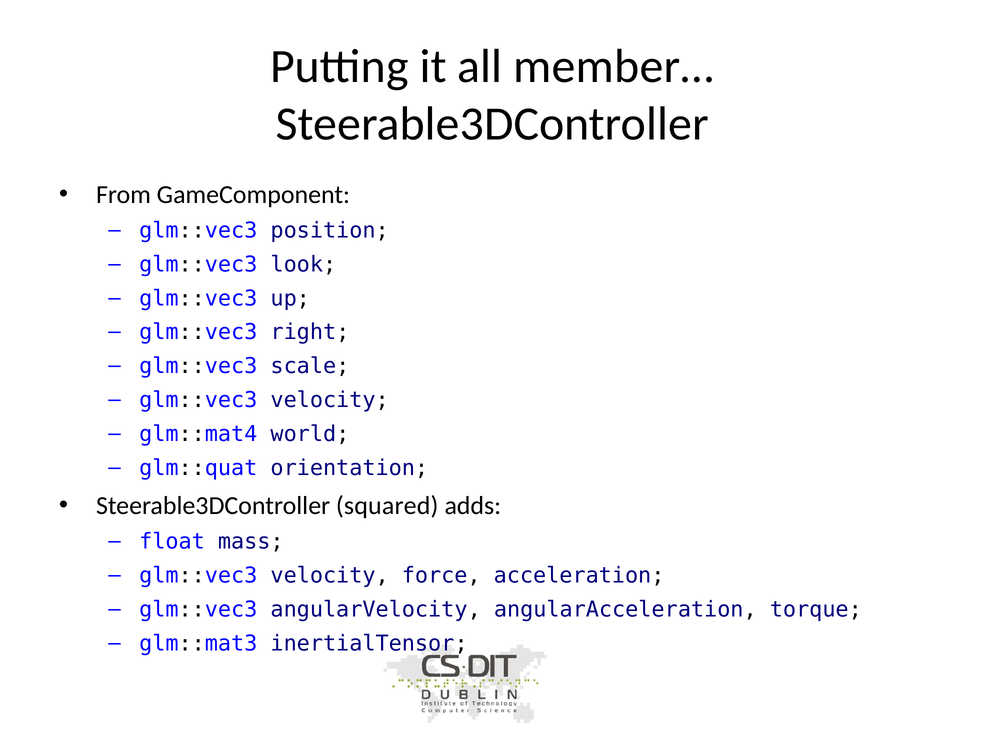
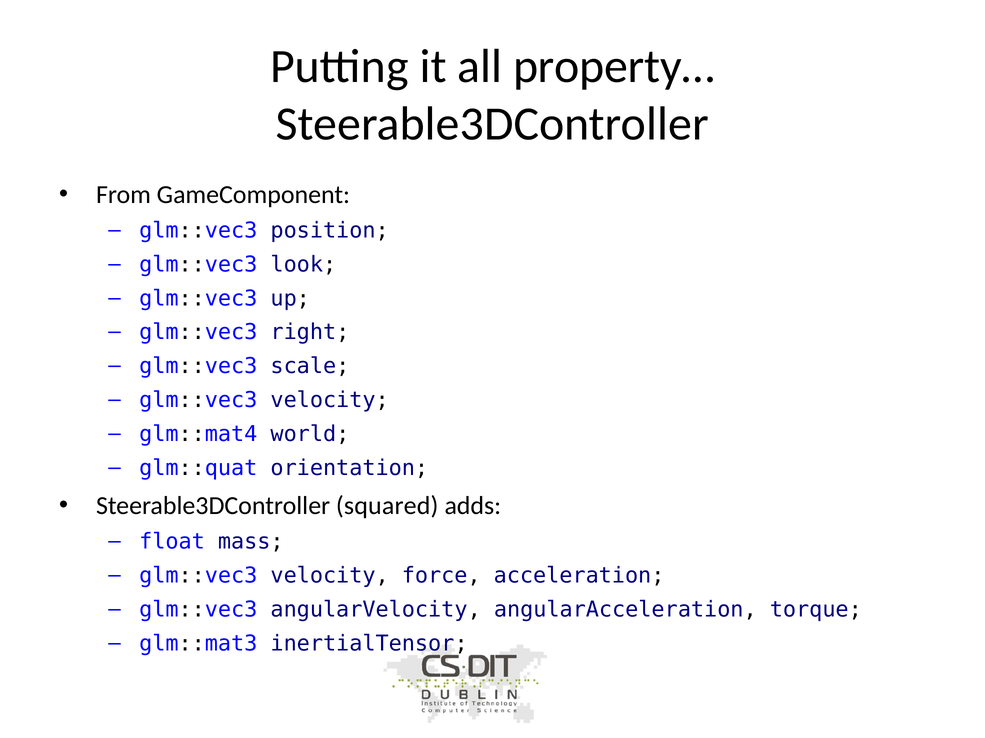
member…: member… -> property…
